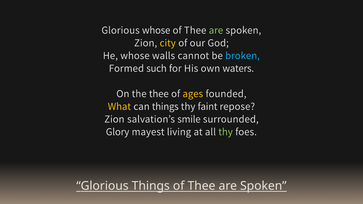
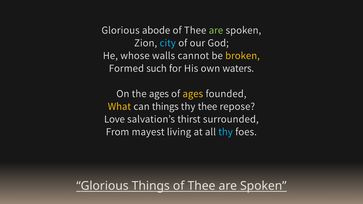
Glorious whose: whose -> abode
city colour: yellow -> light blue
broken colour: light blue -> yellow
the thee: thee -> ages
thy faint: faint -> thee
Zion at (114, 119): Zion -> Love
smile: smile -> thirst
Glory: Glory -> From
thy at (226, 132) colour: light green -> light blue
